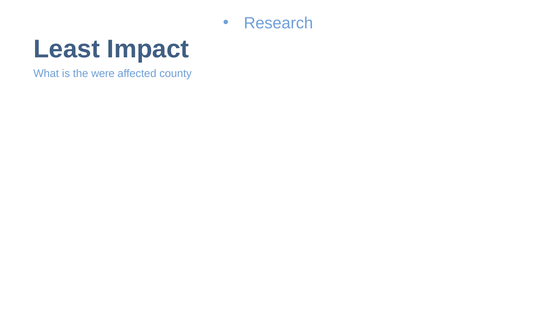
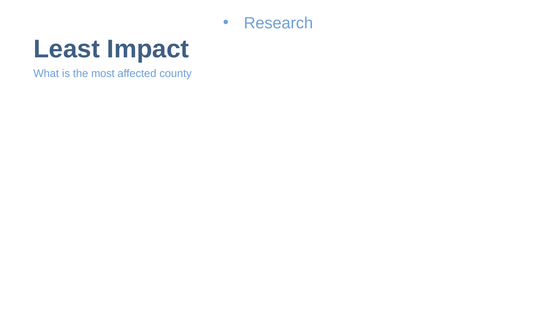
were: were -> most
